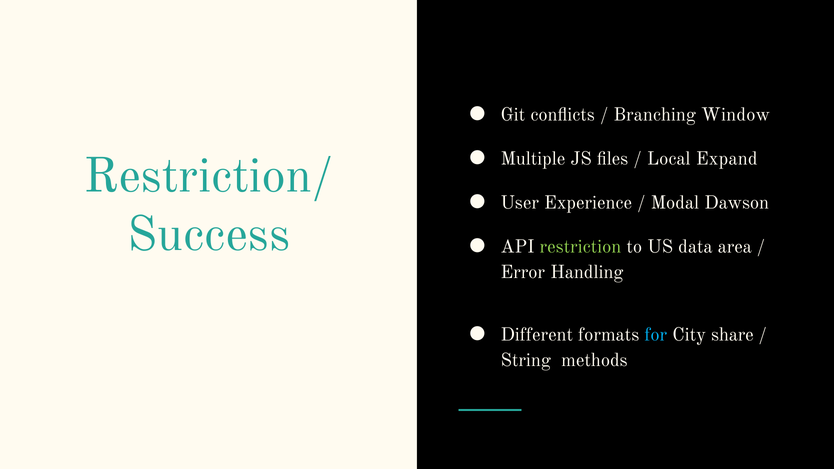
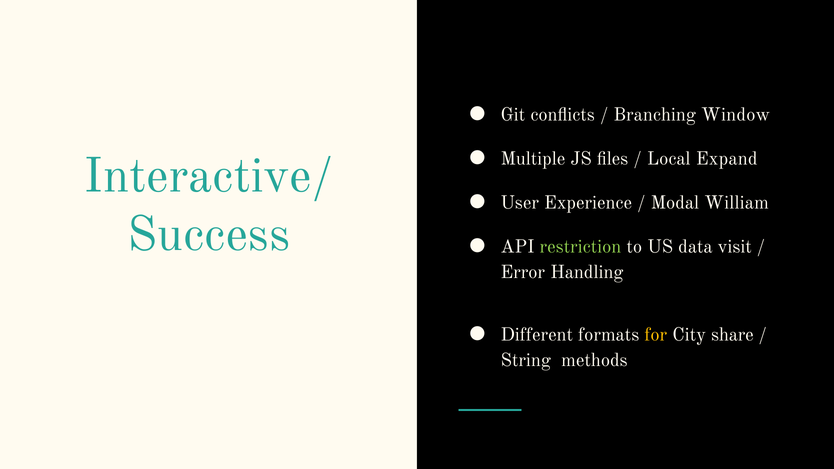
Restriction/: Restriction/ -> Interactive/
Dawson: Dawson -> William
area: area -> visit
for colour: light blue -> yellow
